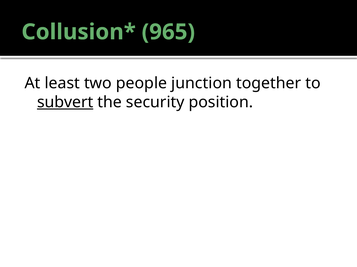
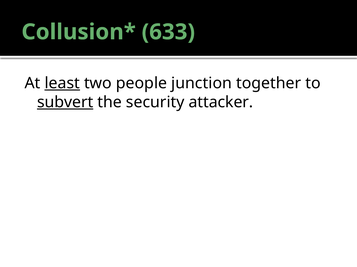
965: 965 -> 633
least underline: none -> present
position: position -> attacker
